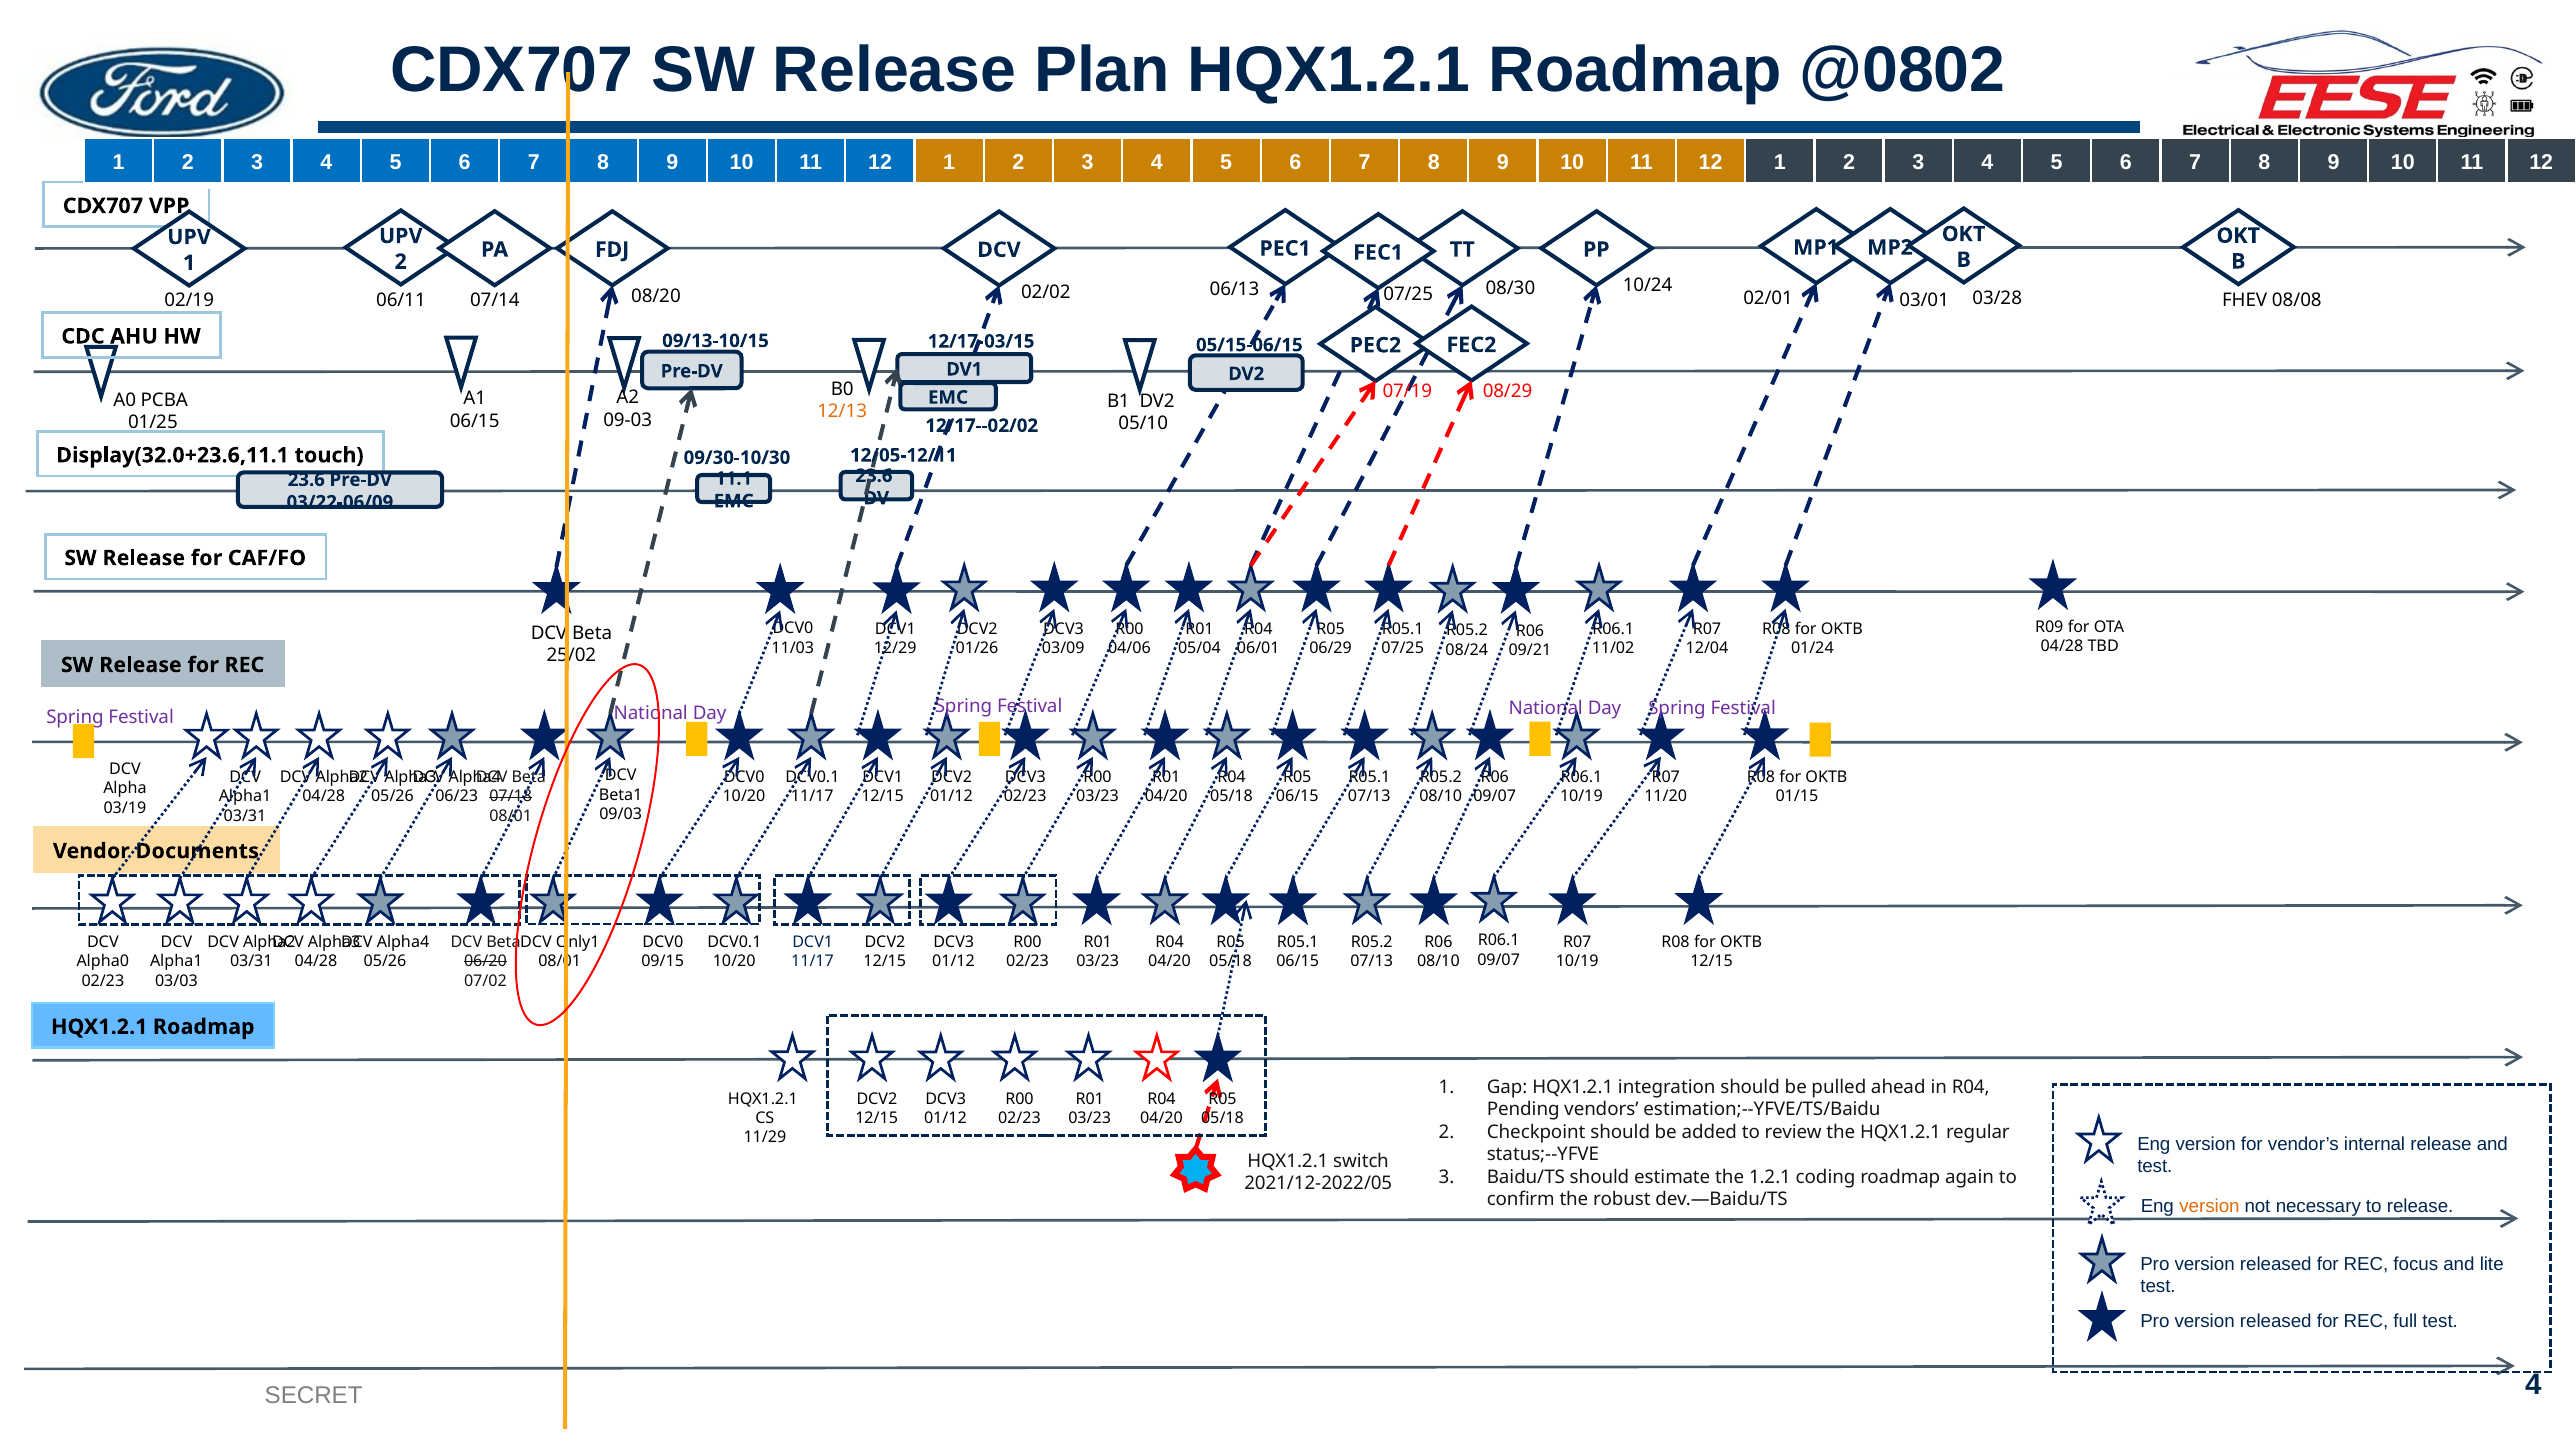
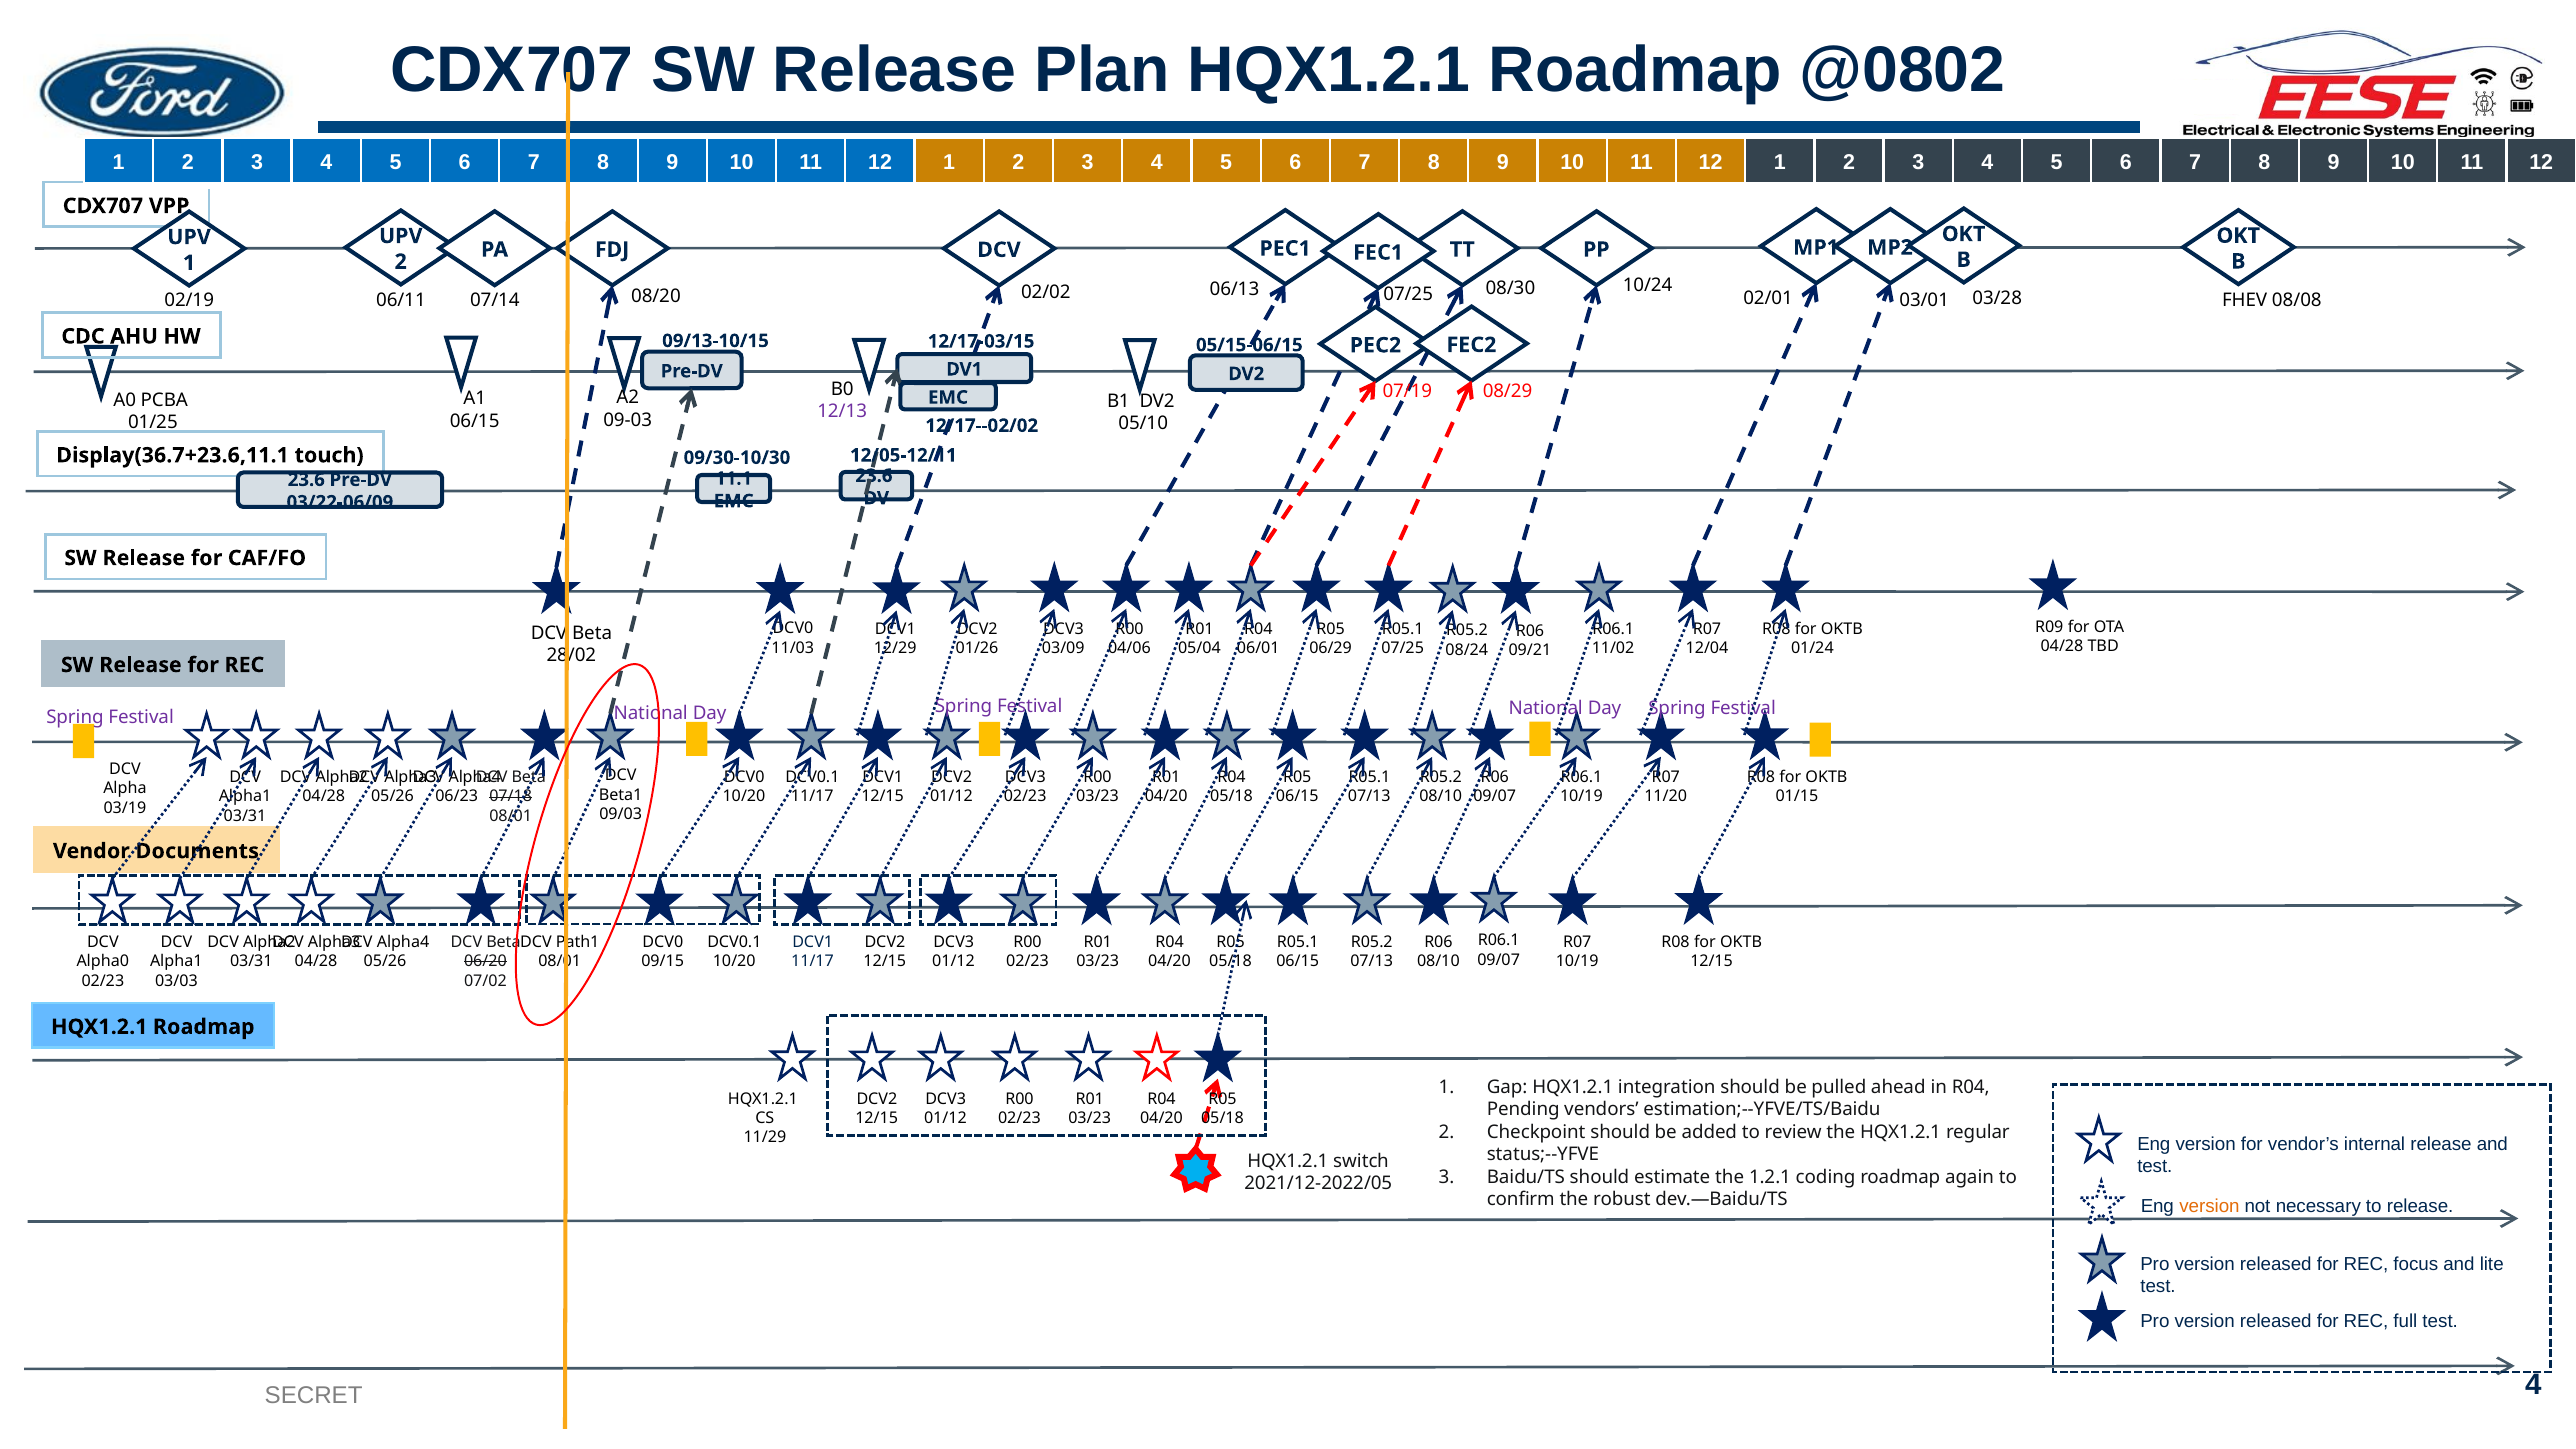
12/13 colour: orange -> purple
Display(32.0+23.6,11.1: Display(32.0+23.6,11.1 -> Display(36.7+23.6,11.1
25/02: 25/02 -> 28/02
Only1: Only1 -> Path1
